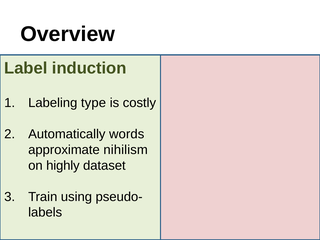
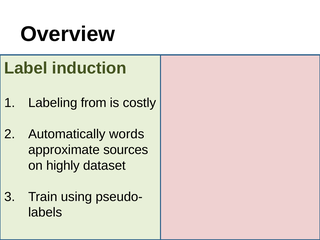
type: type -> from
nihilism: nihilism -> sources
